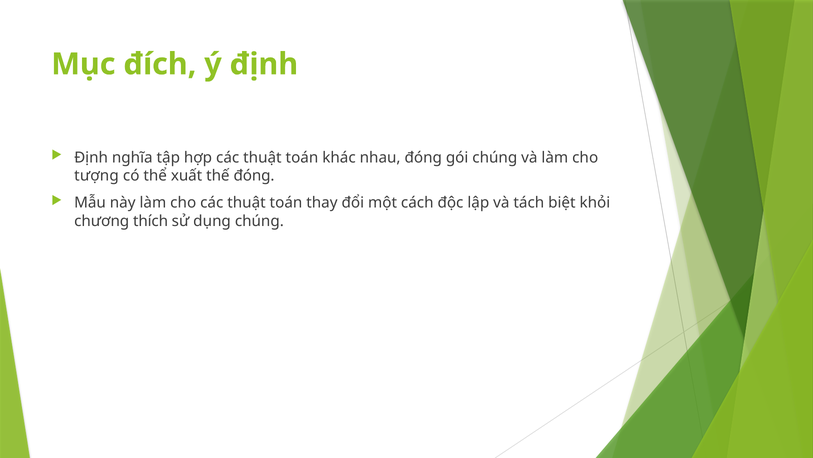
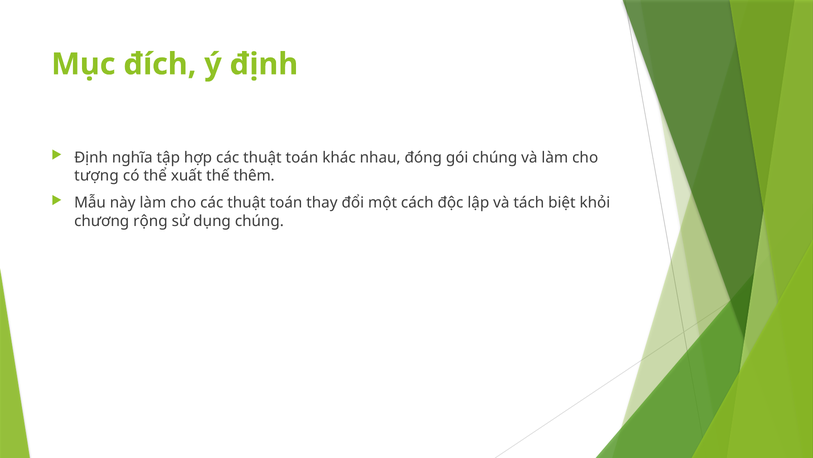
thế đóng: đóng -> thêm
thích: thích -> rộng
